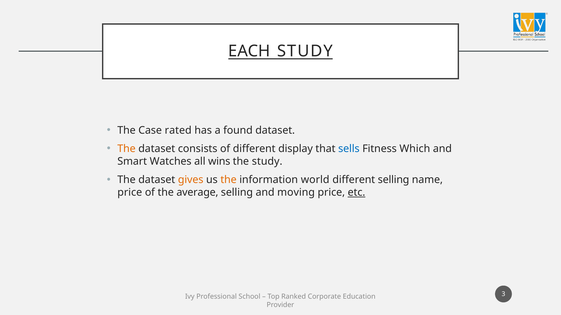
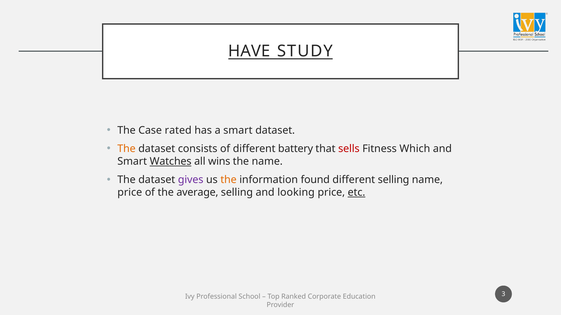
EACH: EACH -> HAVE
a found: found -> smart
display: display -> battery
sells colour: blue -> red
Watches underline: none -> present
the study: study -> name
gives colour: orange -> purple
world: world -> found
moving: moving -> looking
